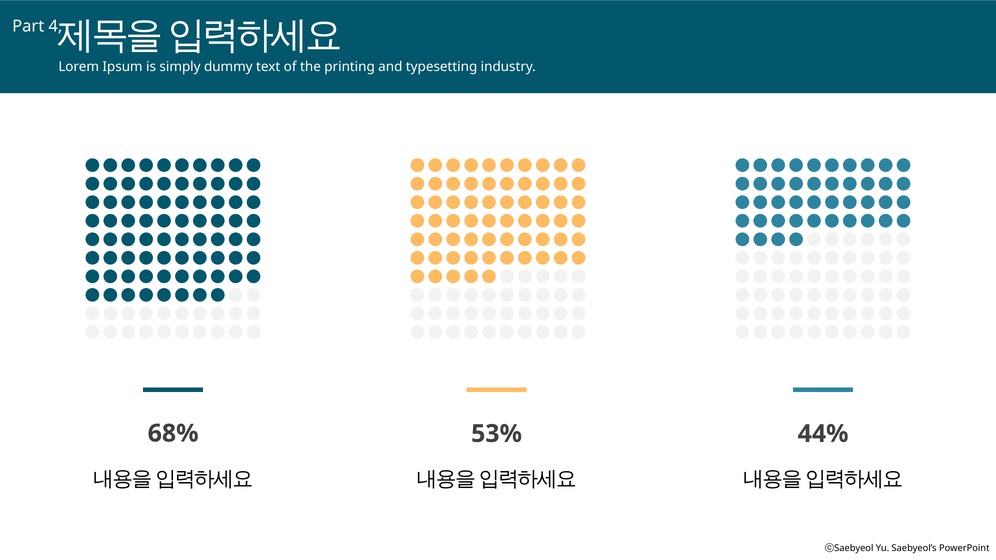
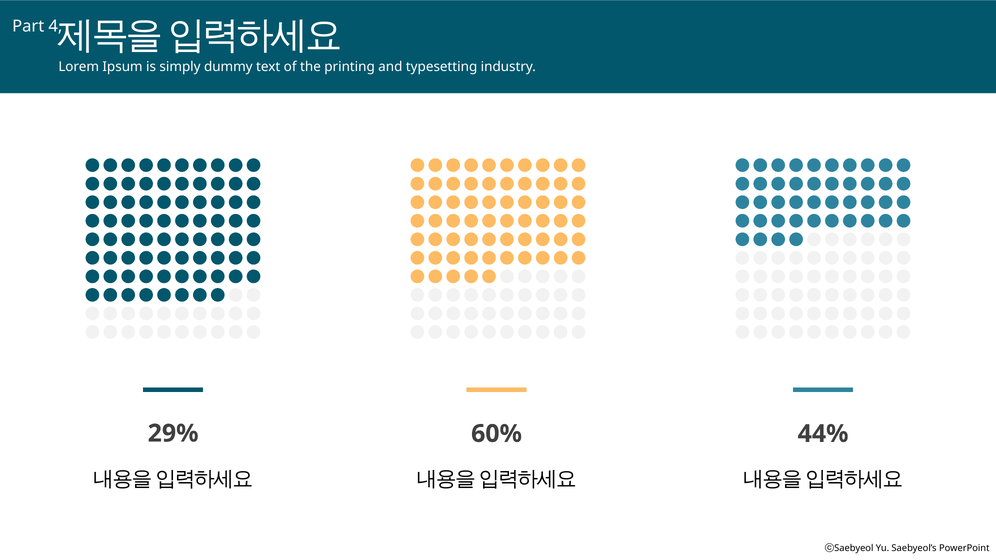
68%: 68% -> 29%
53%: 53% -> 60%
